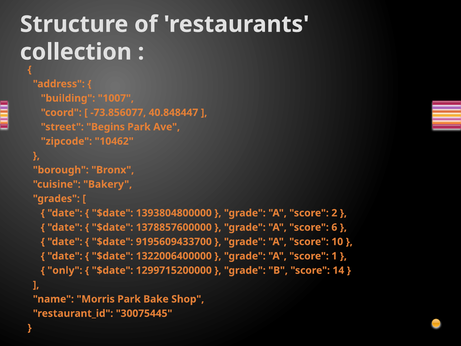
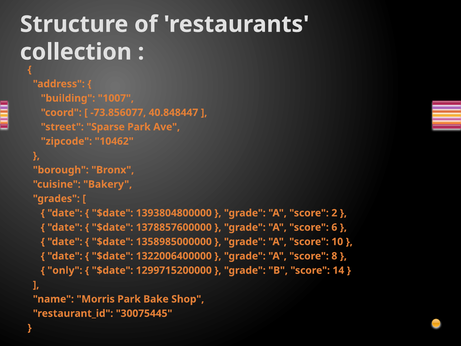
Begins: Begins -> Sparse
9195609433700: 9195609433700 -> 1358985000000
1: 1 -> 8
